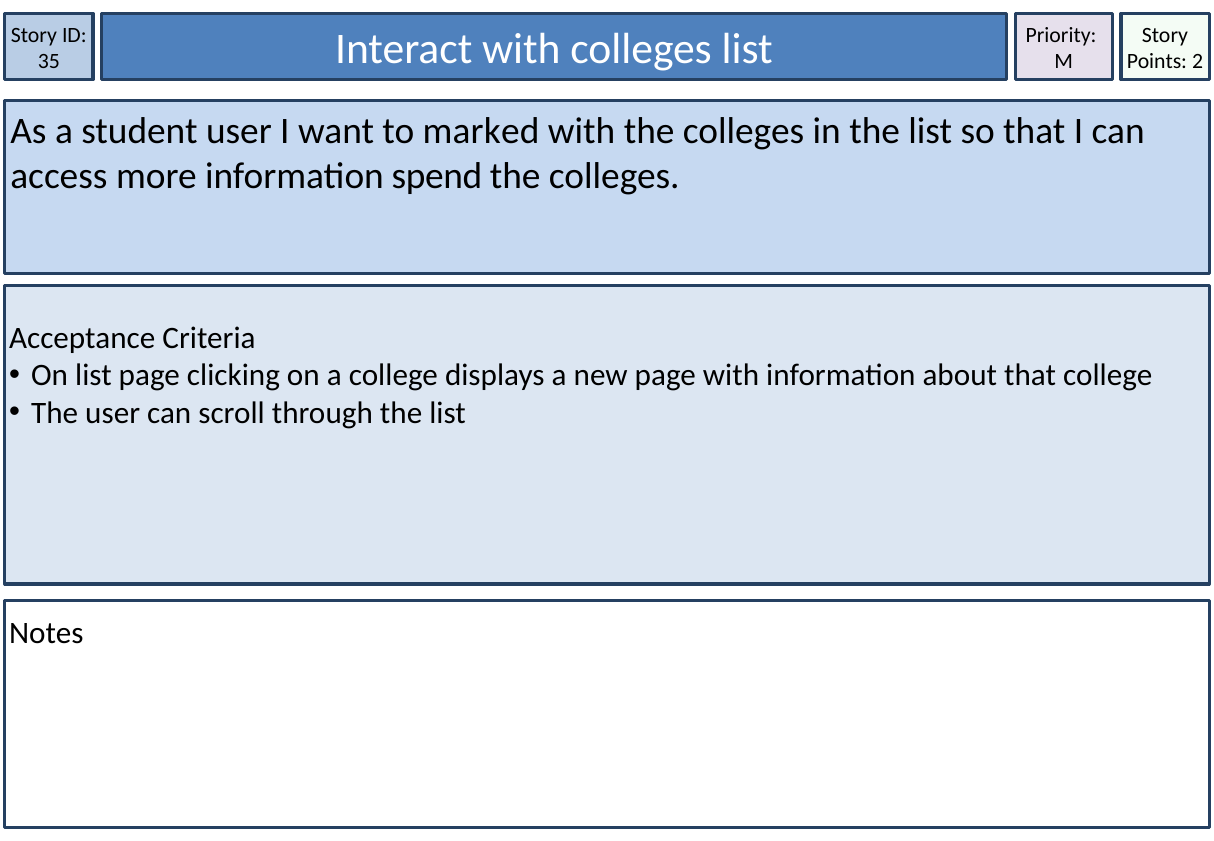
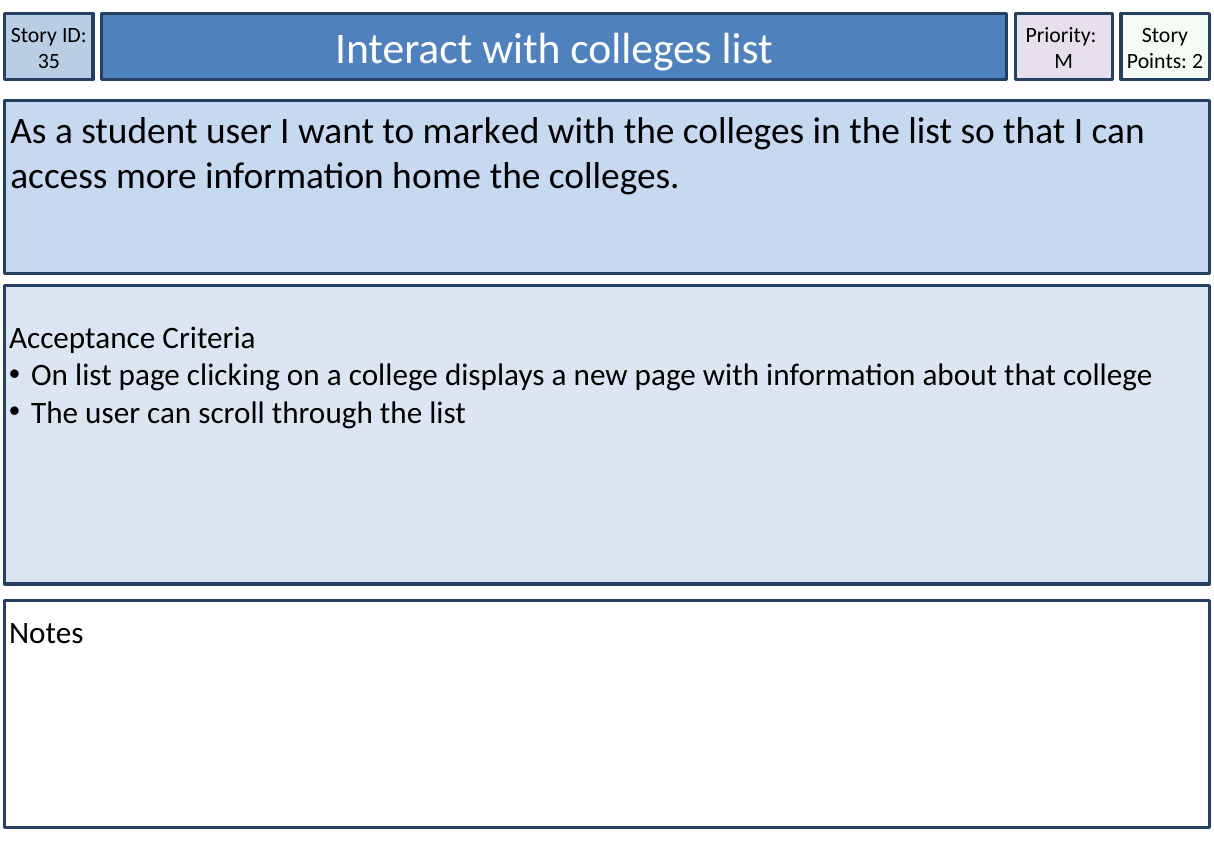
spend: spend -> home
